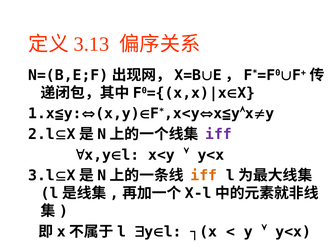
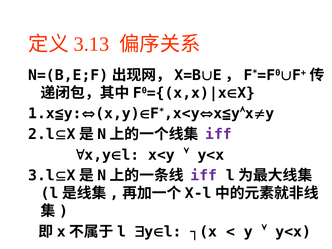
iff at (204, 176) colour: orange -> purple
